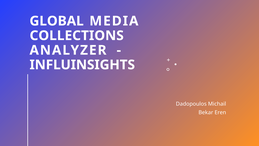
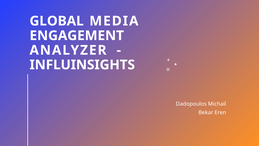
COLLECTIONS: COLLECTIONS -> ENGAGEMENT
